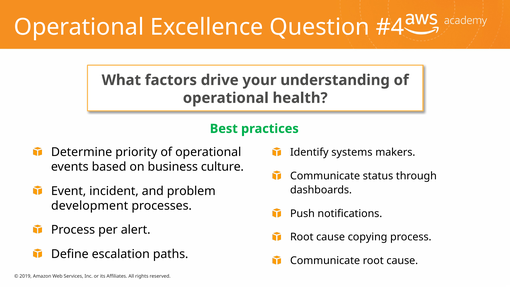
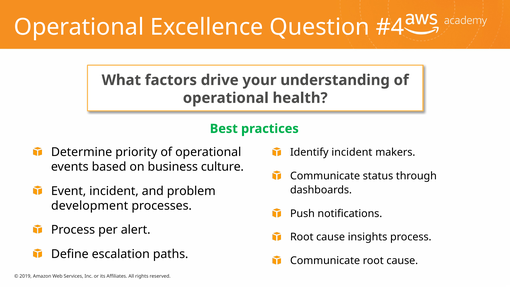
Identify systems: systems -> incident
copying: copying -> insights
